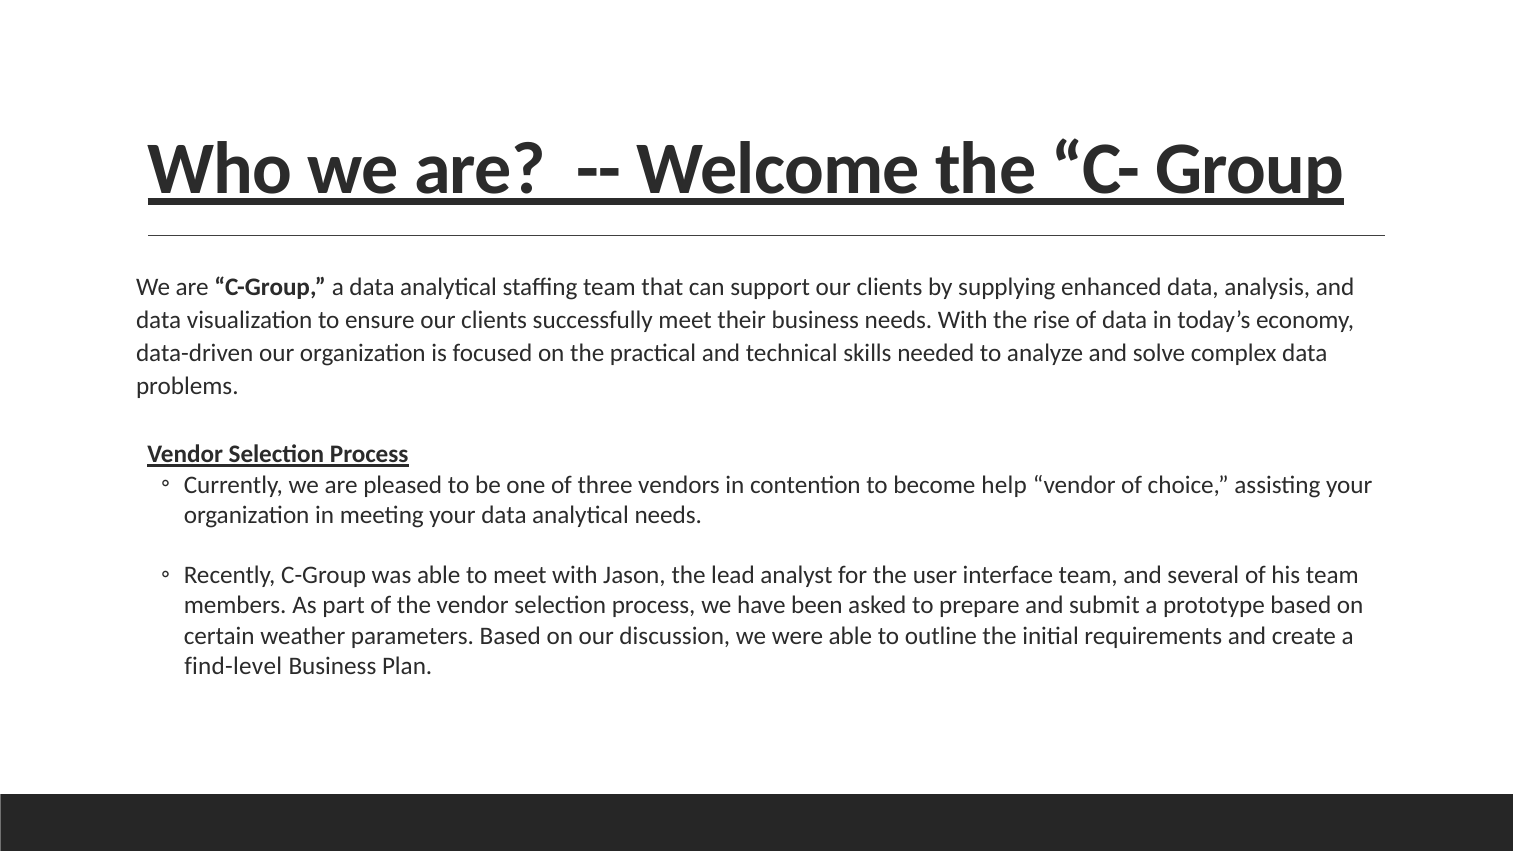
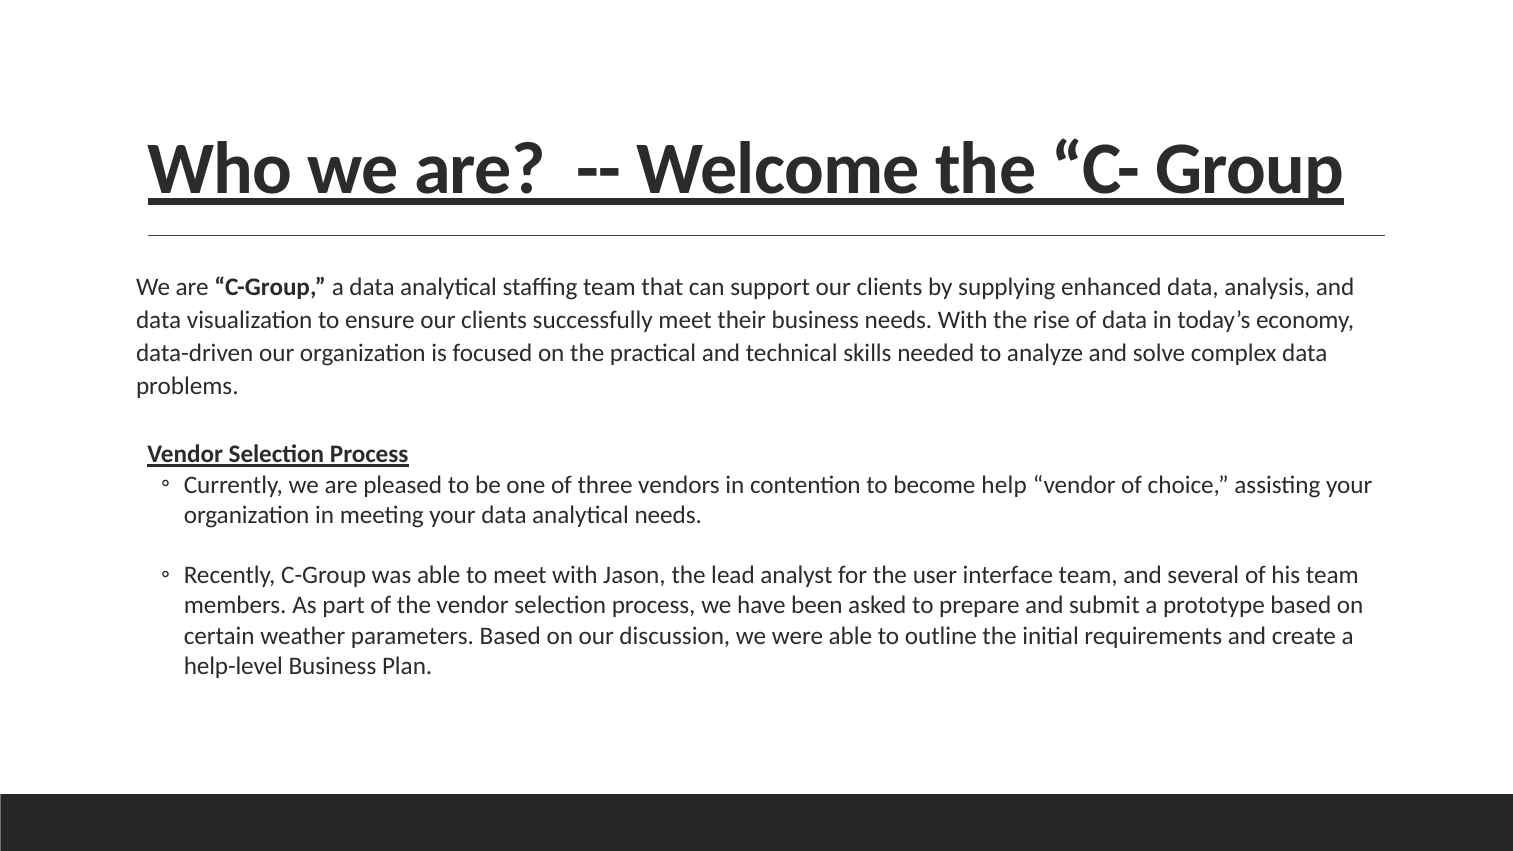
find-level: find-level -> help-level
